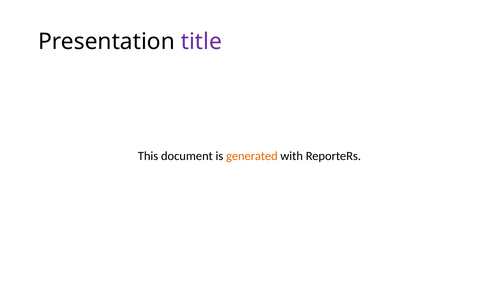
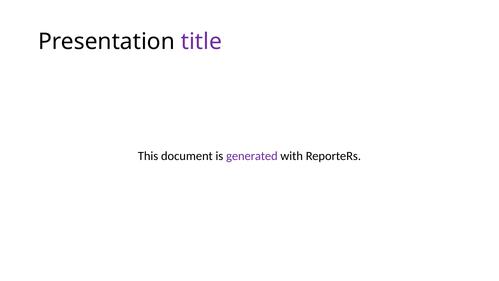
generated colour: orange -> purple
